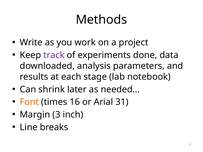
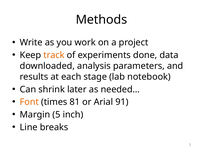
track colour: purple -> orange
16: 16 -> 81
31: 31 -> 91
Margin 3: 3 -> 5
